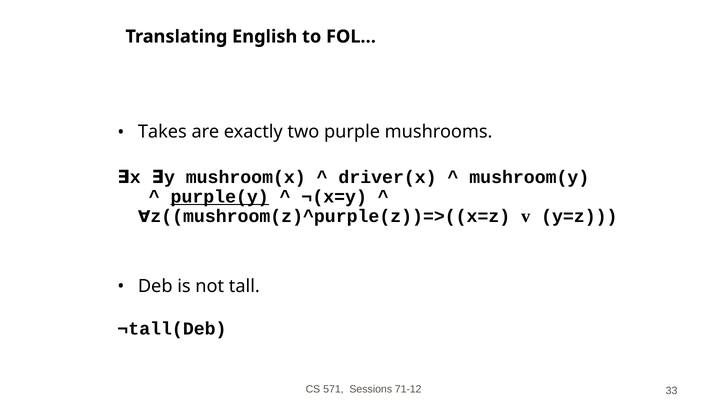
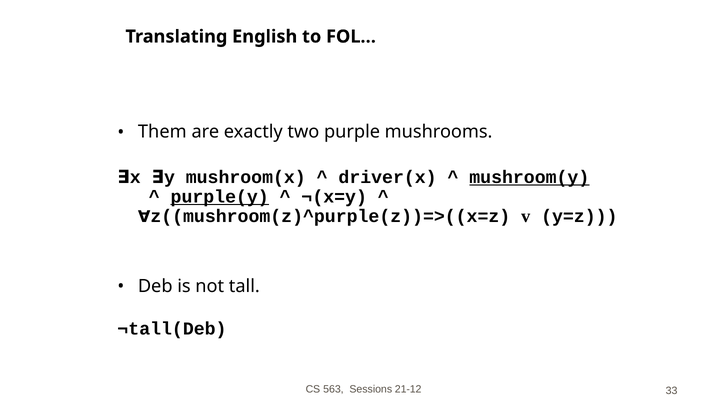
Takes: Takes -> Them
mushroom(y underline: none -> present
571: 571 -> 563
71-12: 71-12 -> 21-12
